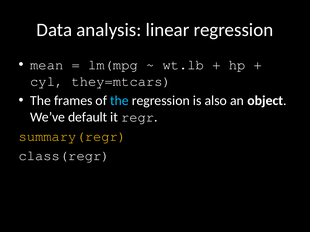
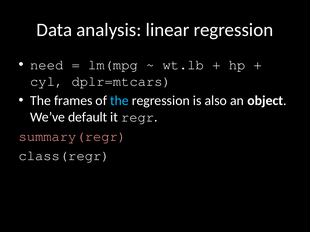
mean: mean -> need
they=mtcars: they=mtcars -> dplr=mtcars
summary(regr colour: yellow -> pink
